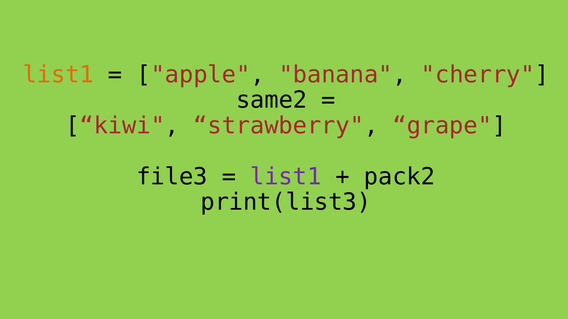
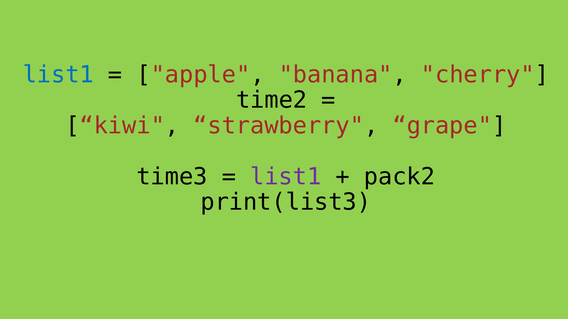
list1 at (58, 75) colour: orange -> blue
same2: same2 -> time2
file3: file3 -> time3
